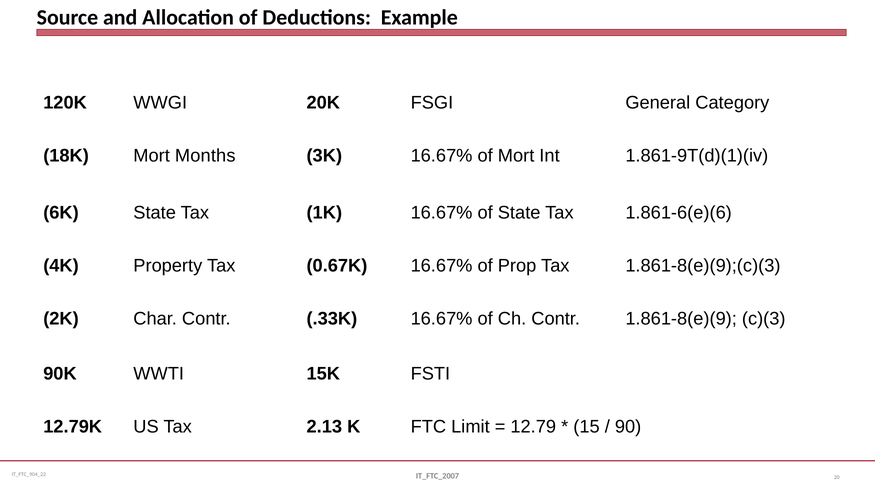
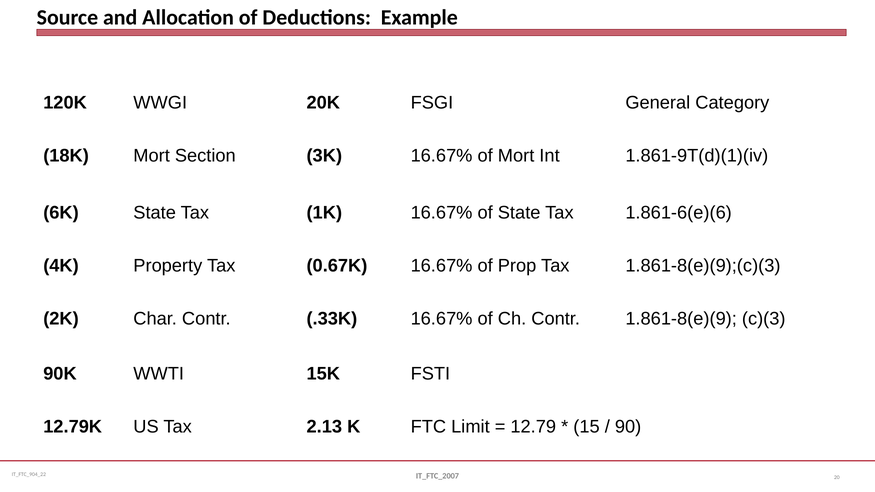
Months: Months -> Section
